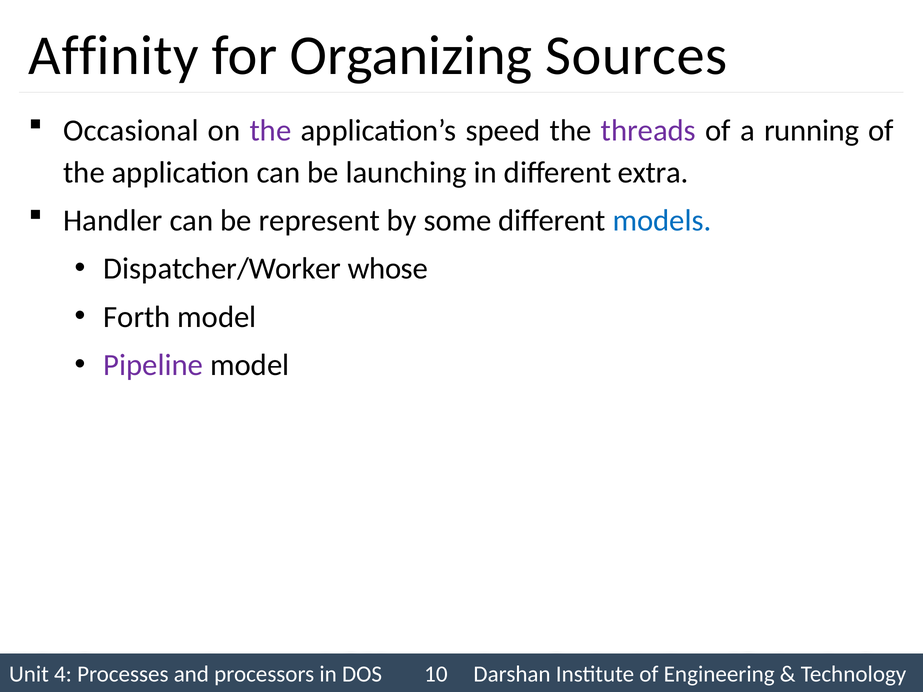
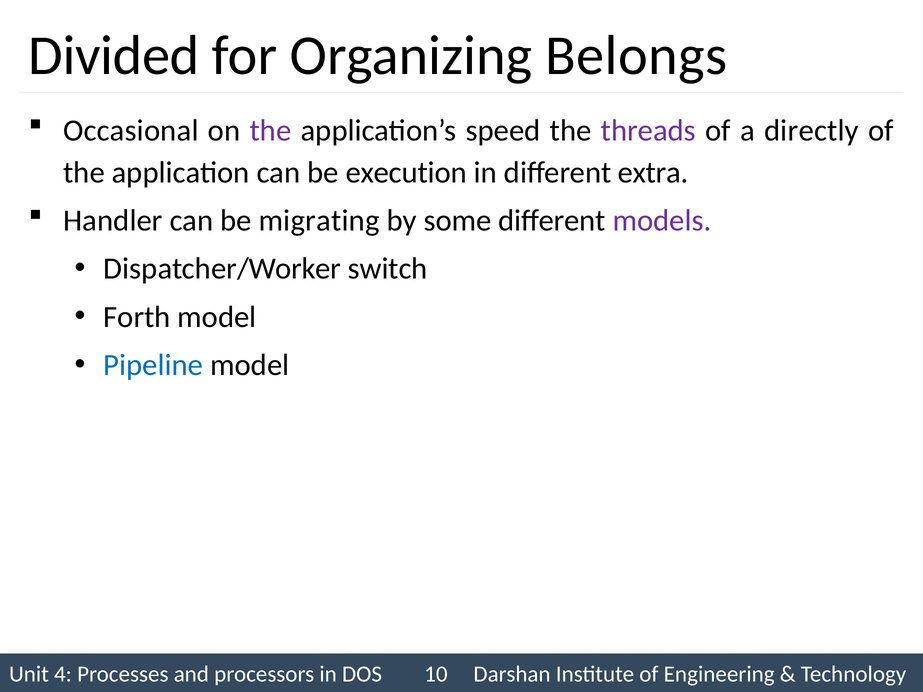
Affinity: Affinity -> Divided
Sources: Sources -> Belongs
running: running -> directly
launching: launching -> execution
represent: represent -> migrating
models colour: blue -> purple
whose: whose -> switch
Pipeline colour: purple -> blue
